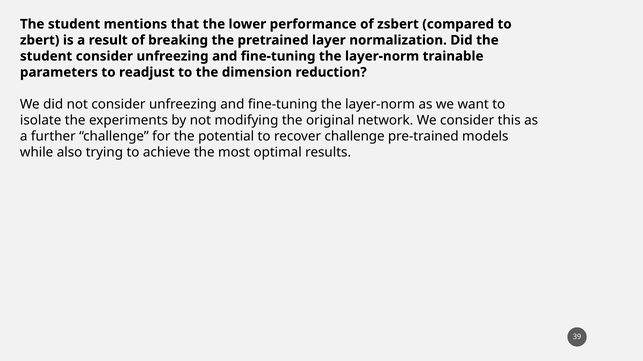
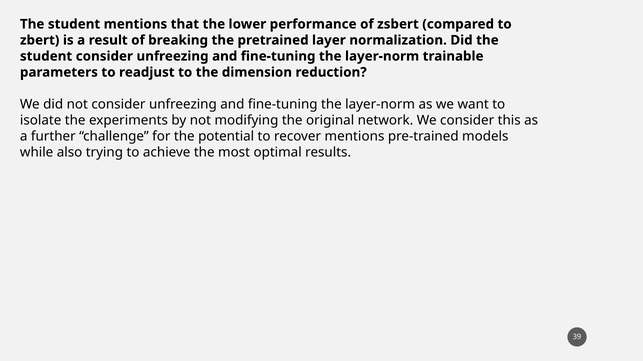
recover challenge: challenge -> mentions
